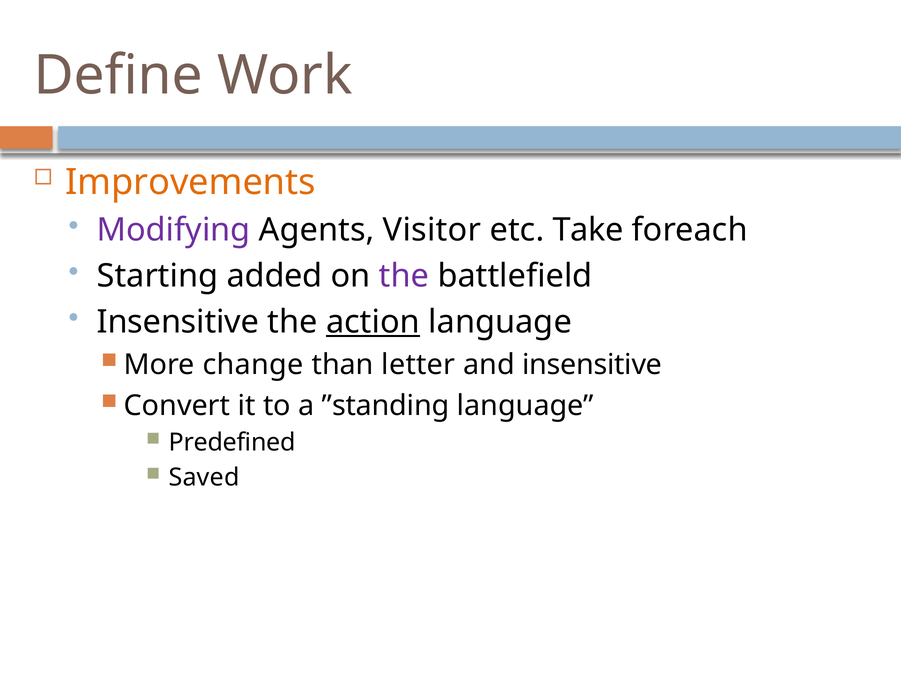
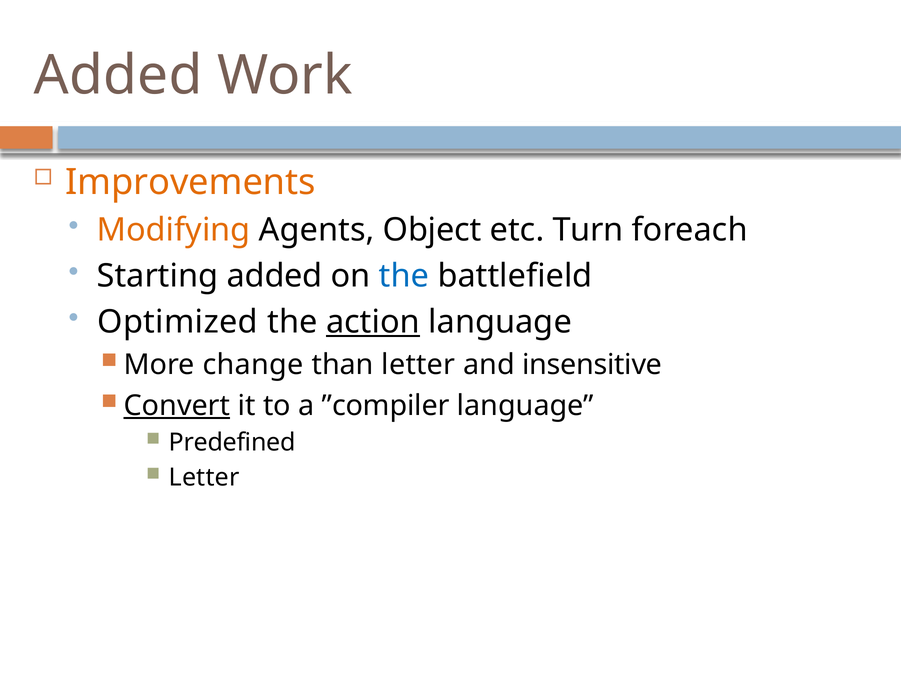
Define at (118, 76): Define -> Added
Modifying colour: purple -> orange
Visitor: Visitor -> Object
Take: Take -> Turn
the at (404, 276) colour: purple -> blue
Insensitive at (178, 322): Insensitive -> Optimized
Convert underline: none -> present
”standing: ”standing -> ”compiler
Saved at (204, 477): Saved -> Letter
